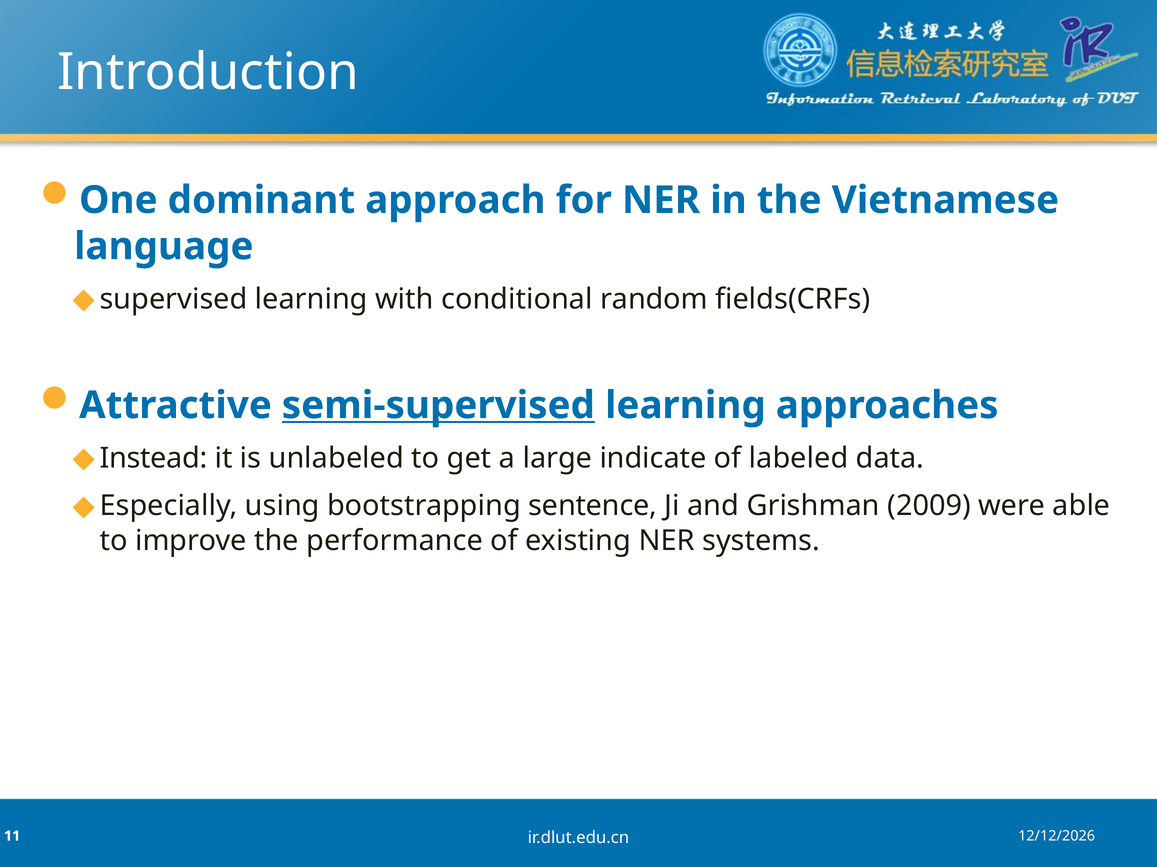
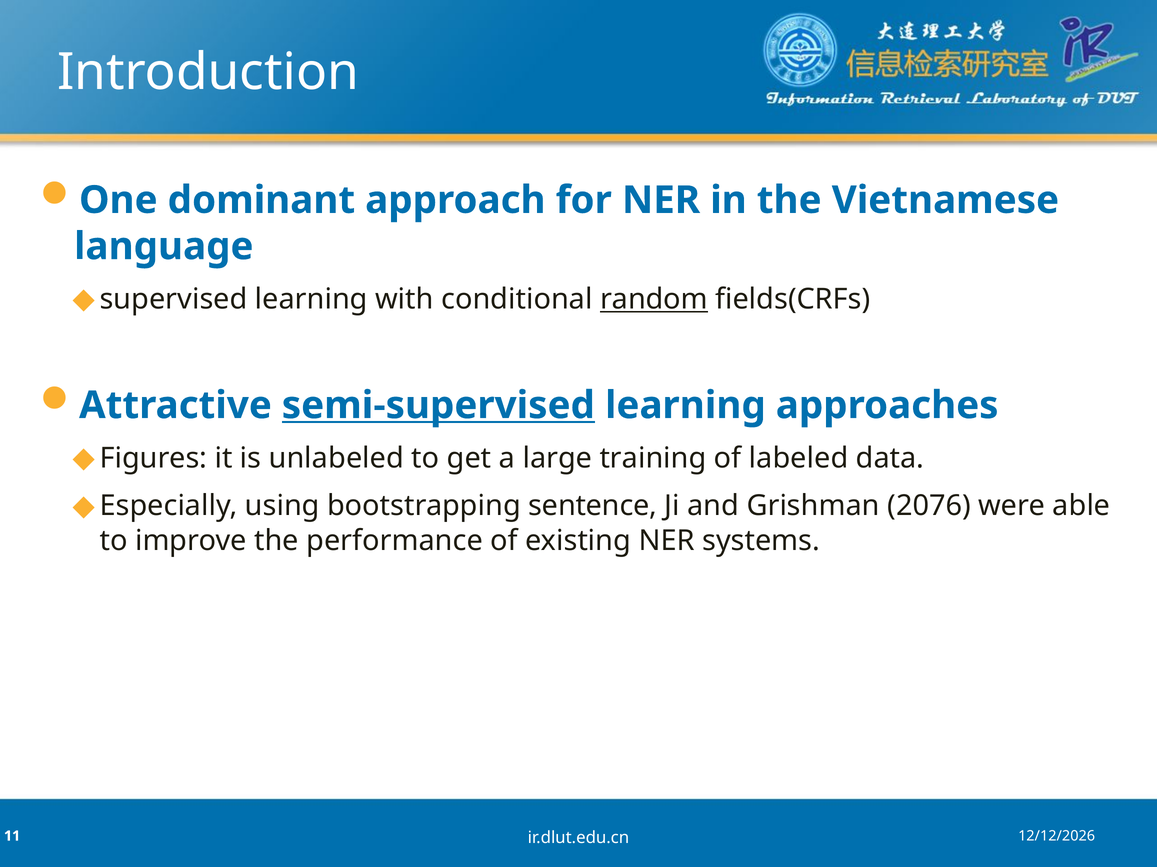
random underline: none -> present
Instead: Instead -> Figures
indicate: indicate -> training
2009: 2009 -> 2076
